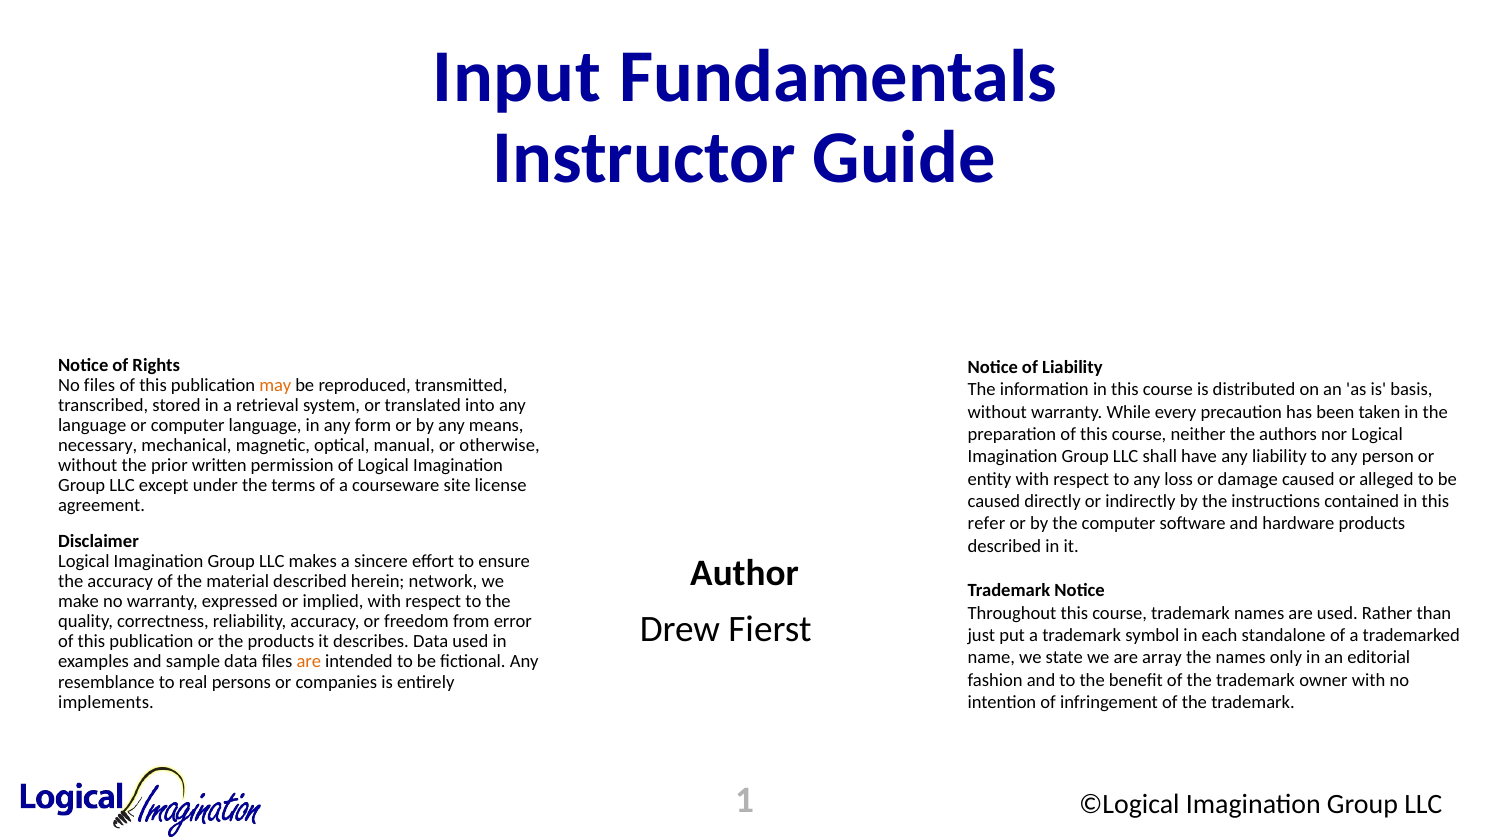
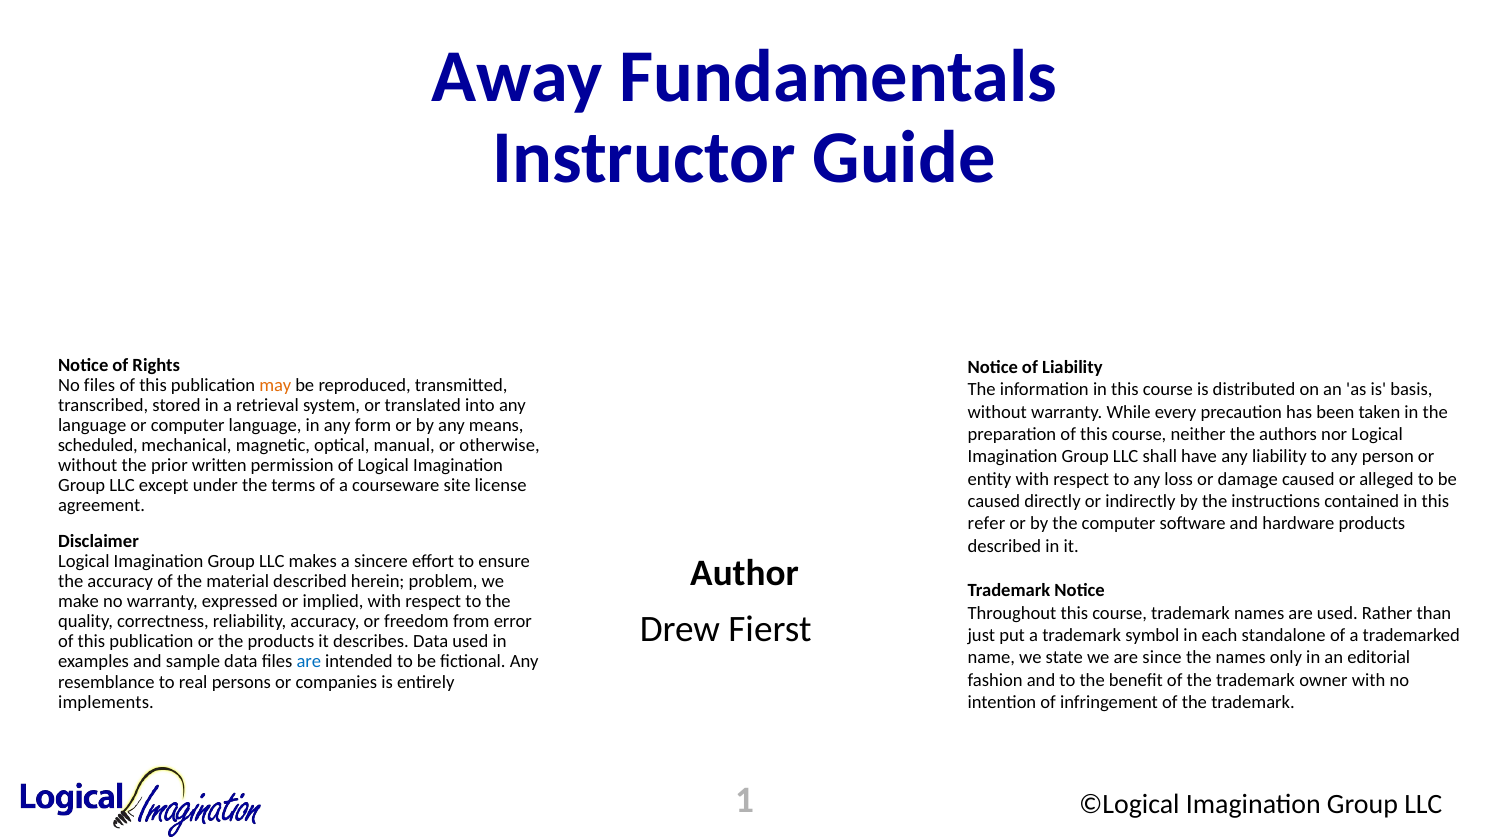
Input: Input -> Away
necessary: necessary -> scheduled
network: network -> problem
array: array -> since
are at (309, 661) colour: orange -> blue
